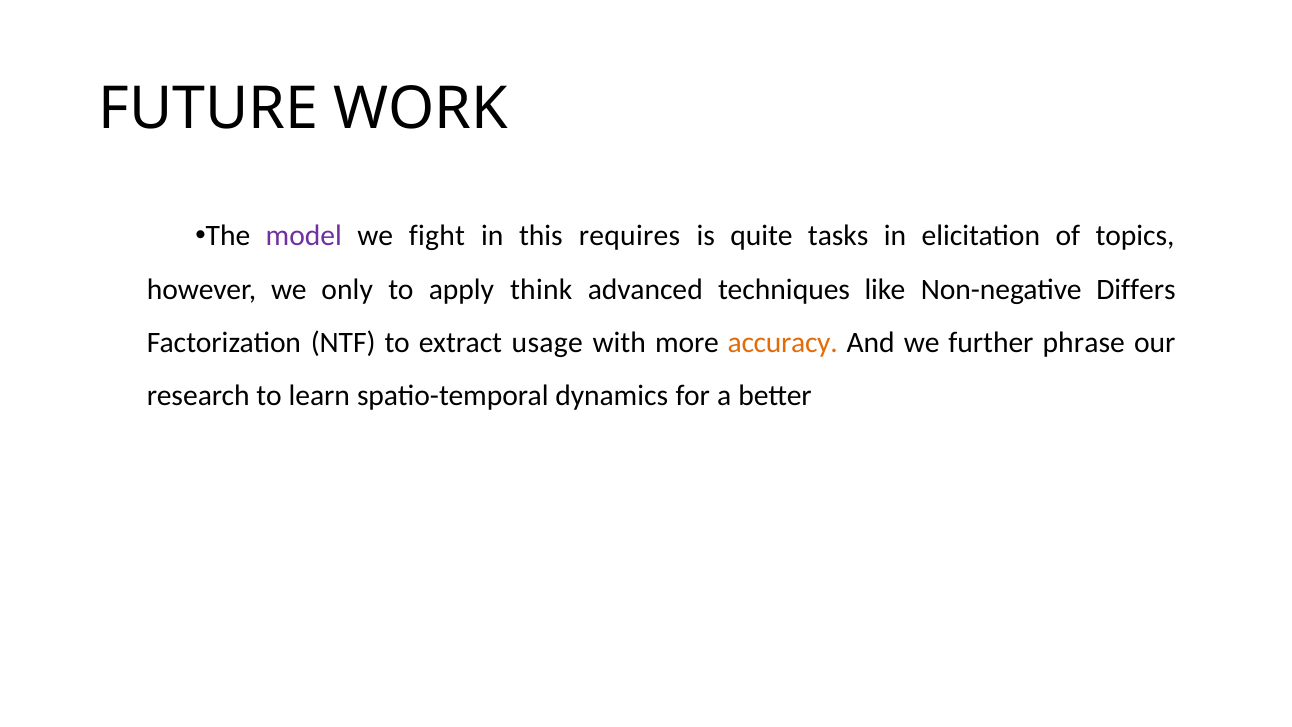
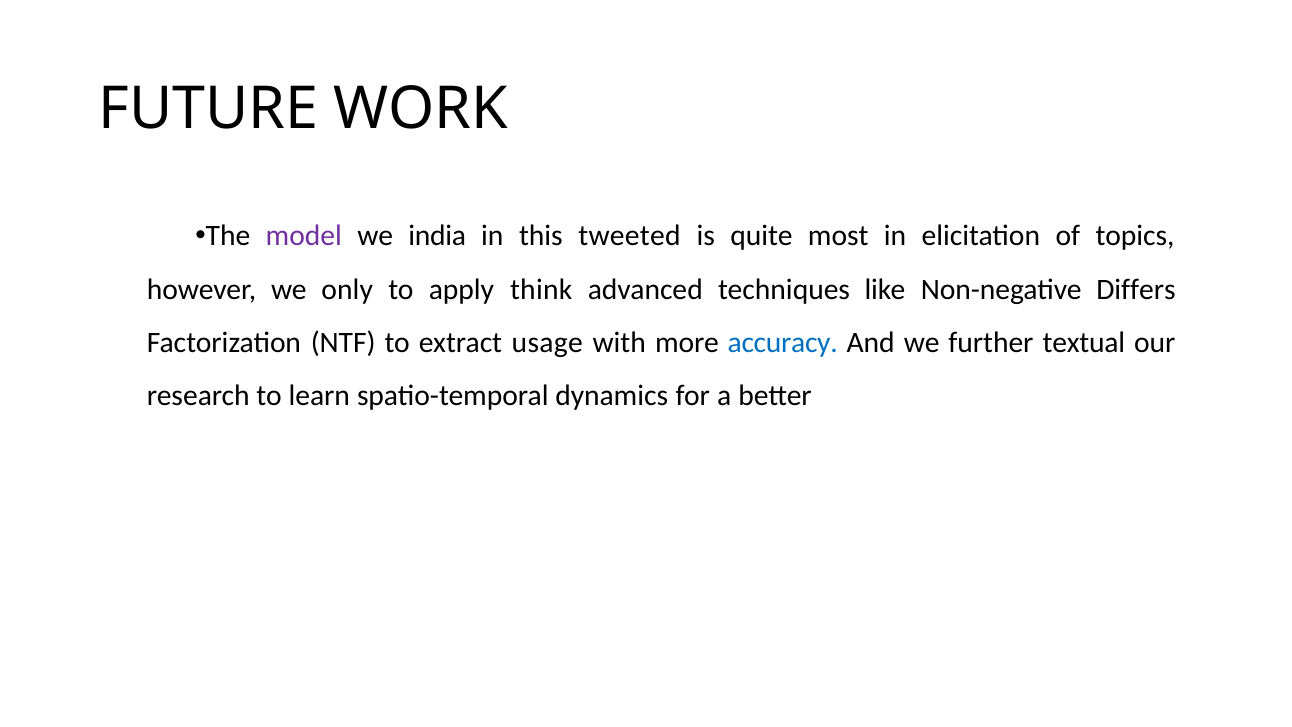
fight: fight -> india
requires: requires -> tweeted
tasks: tasks -> most
accuracy colour: orange -> blue
phrase: phrase -> textual
